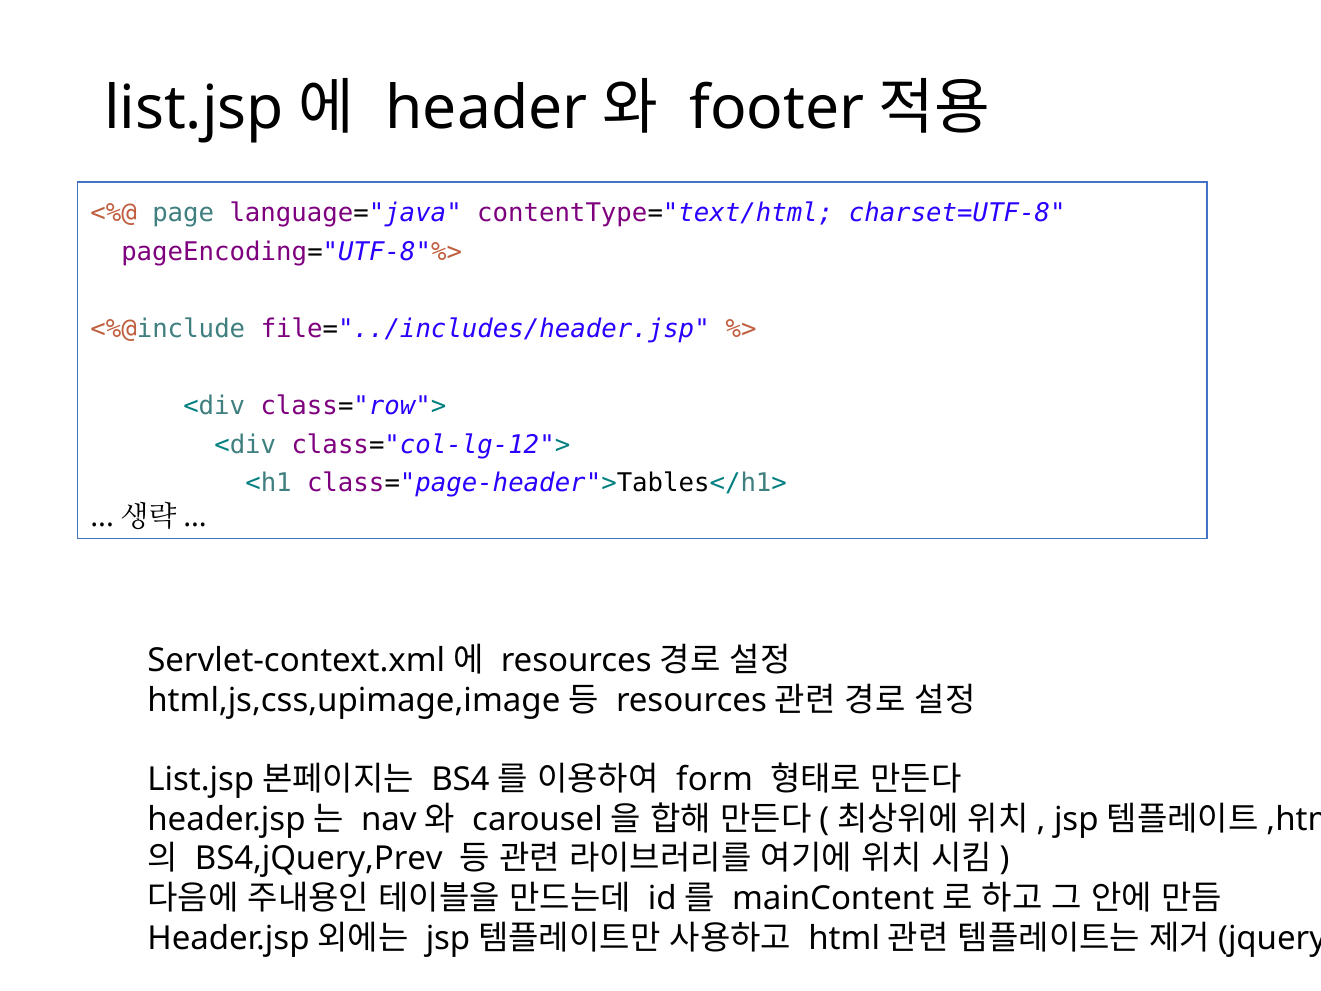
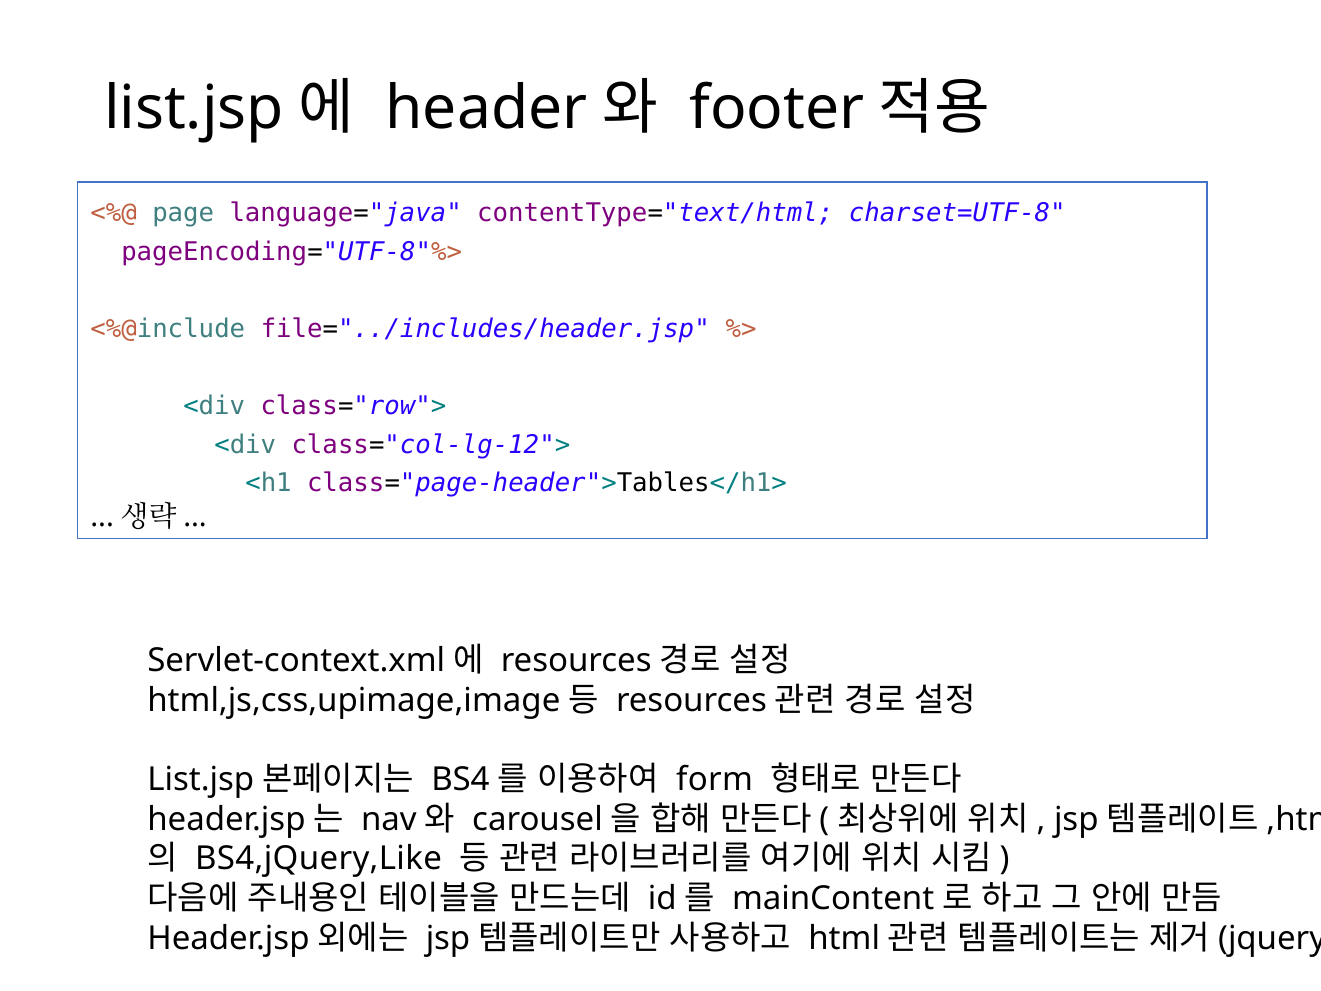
BS4,jQuery,Prev: BS4,jQuery,Prev -> BS4,jQuery,Like
